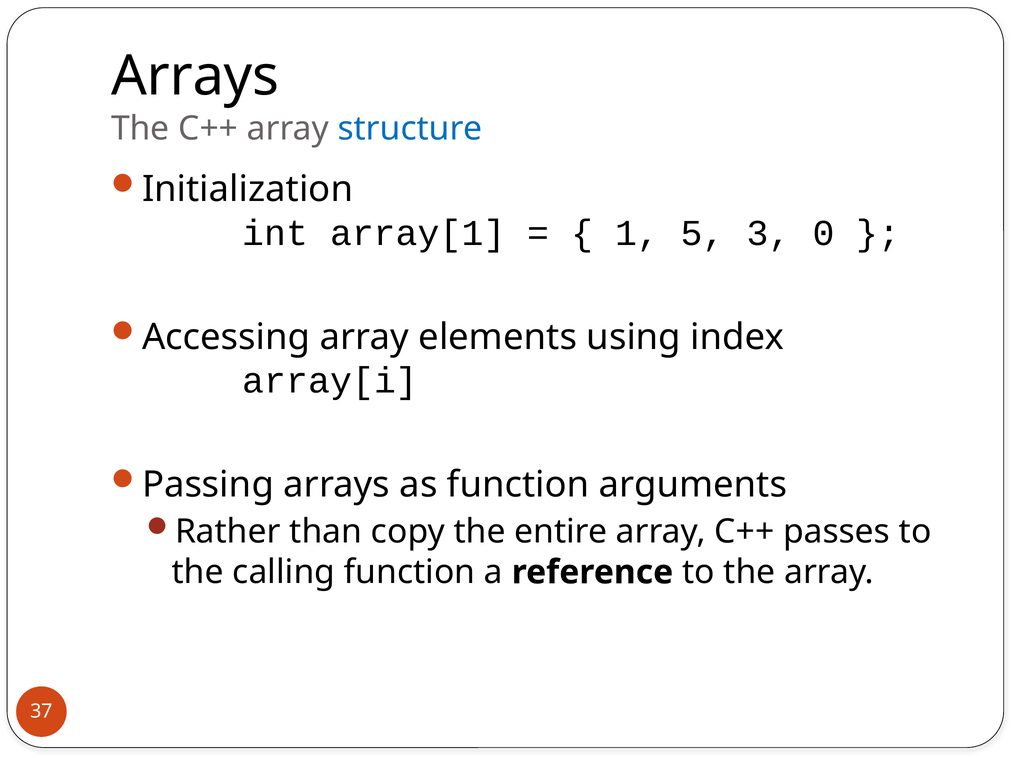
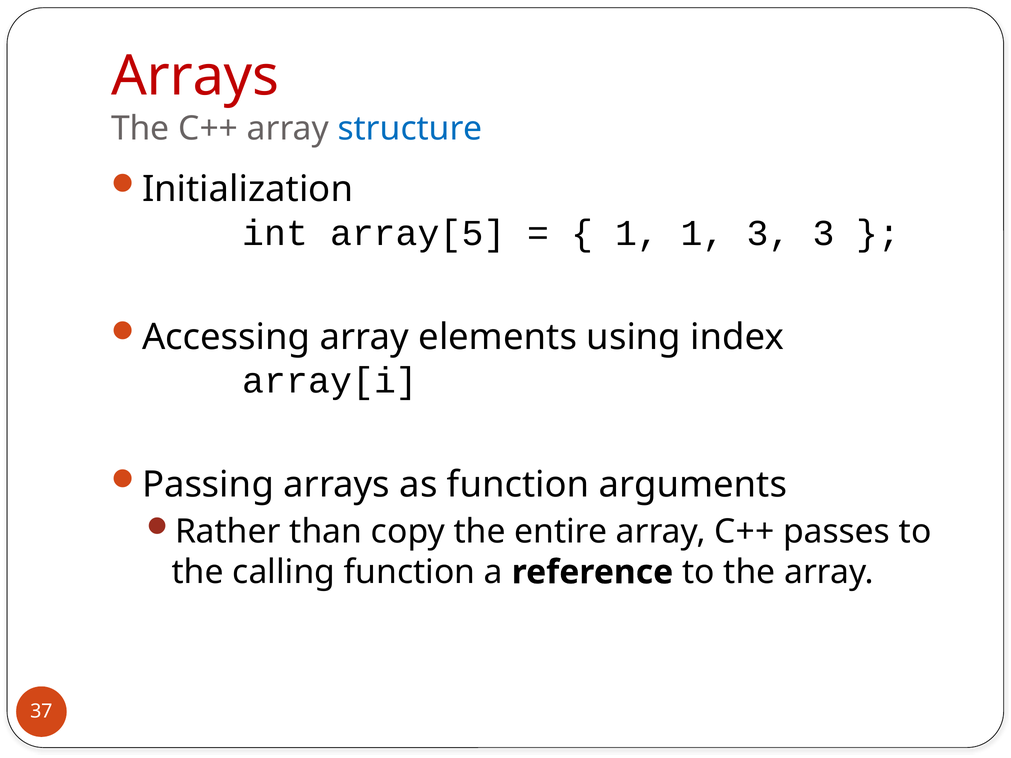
Arrays at (195, 76) colour: black -> red
array[1: array[1 -> array[5
1 5: 5 -> 1
3 0: 0 -> 3
